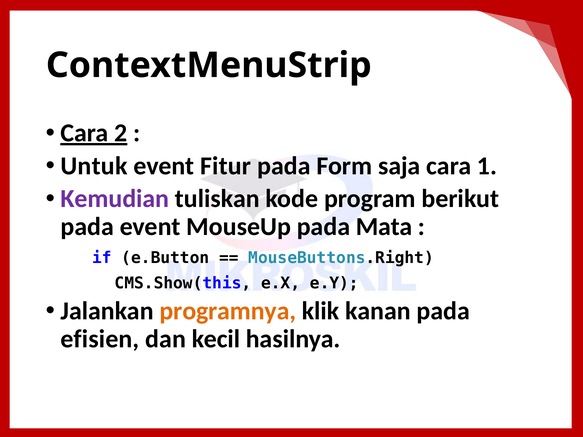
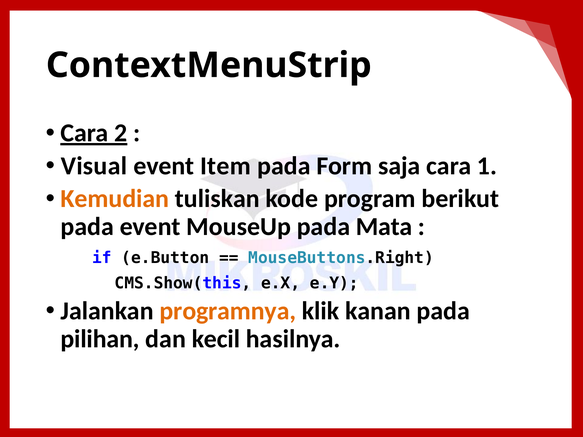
Untuk: Untuk -> Visual
Fitur: Fitur -> Item
Kemudian colour: purple -> orange
efisien: efisien -> pilihan
